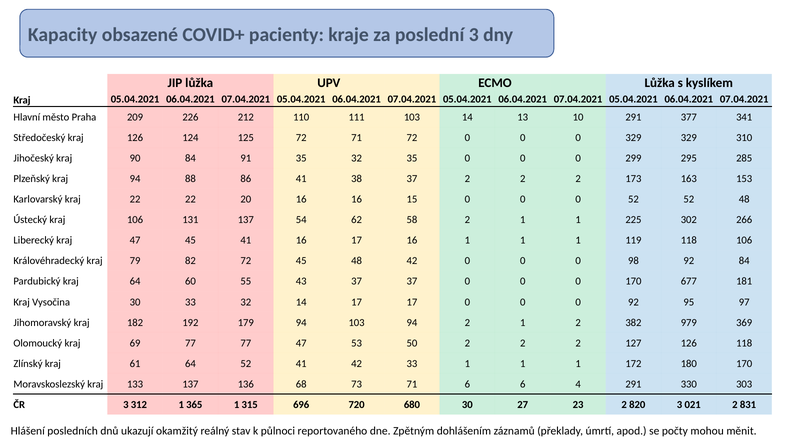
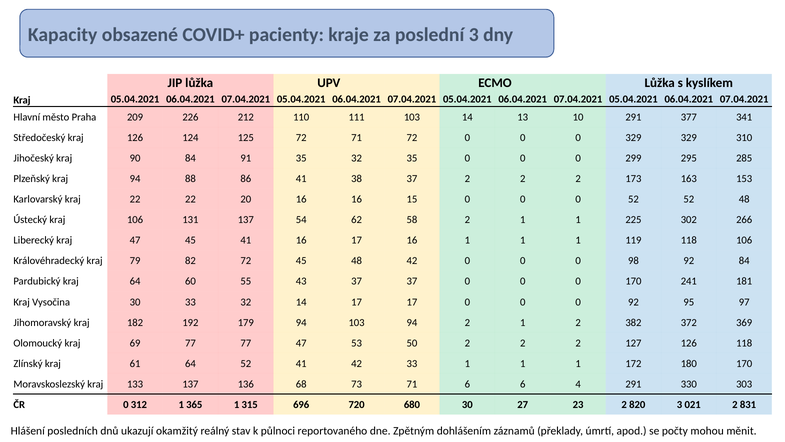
677: 677 -> 241
979: 979 -> 372
ČR 3: 3 -> 0
